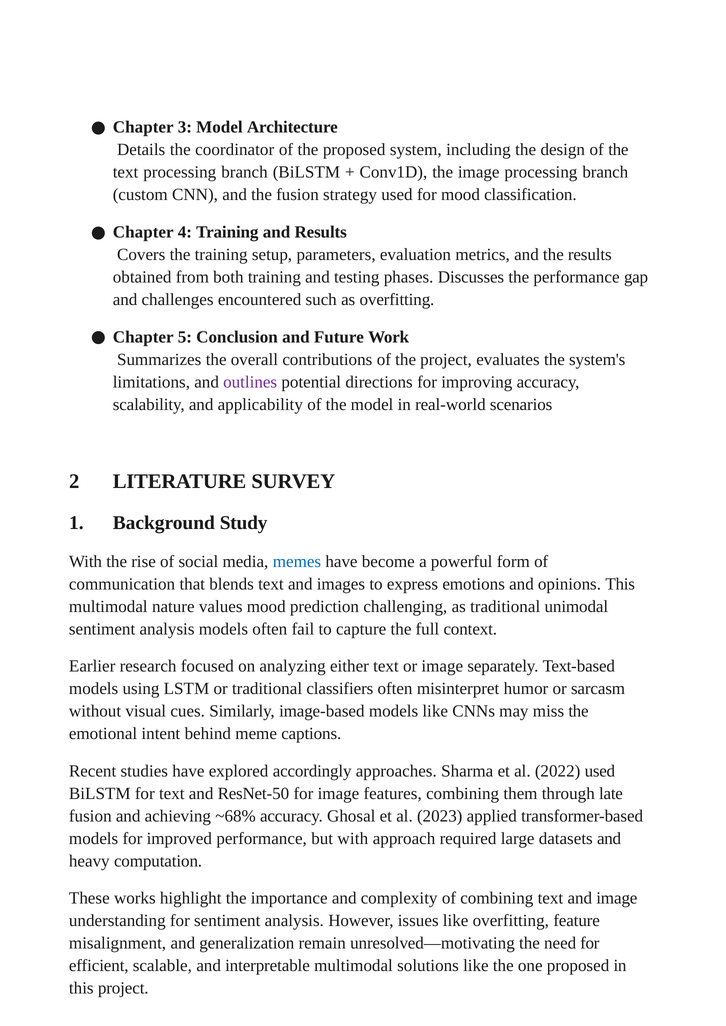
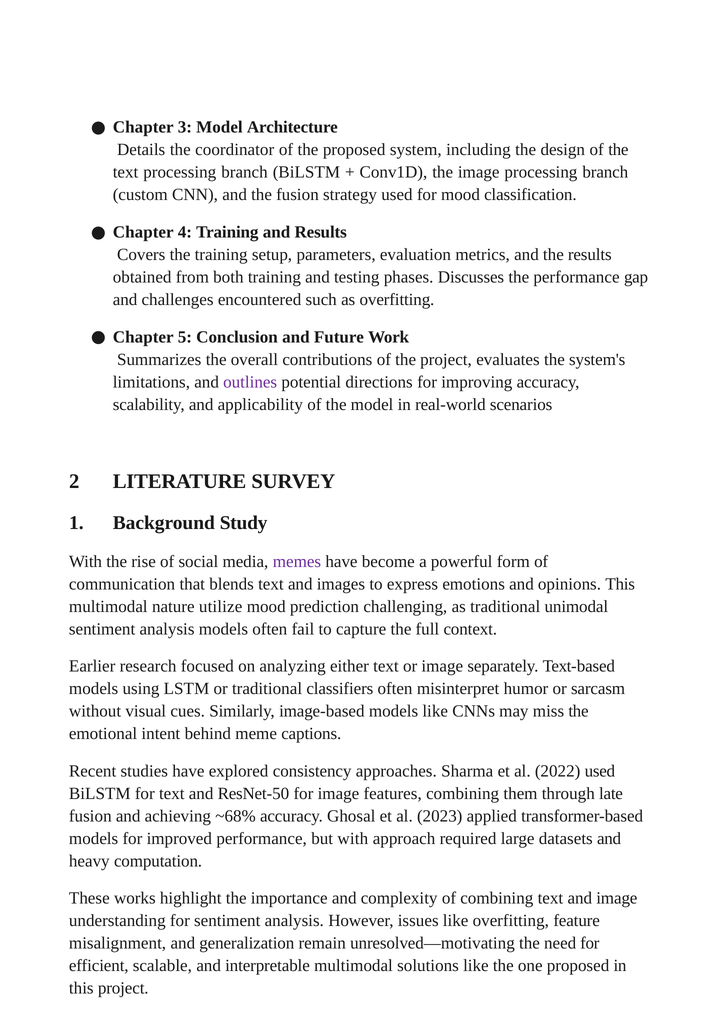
memes colour: blue -> purple
values: values -> utilize
accordingly: accordingly -> consistency
